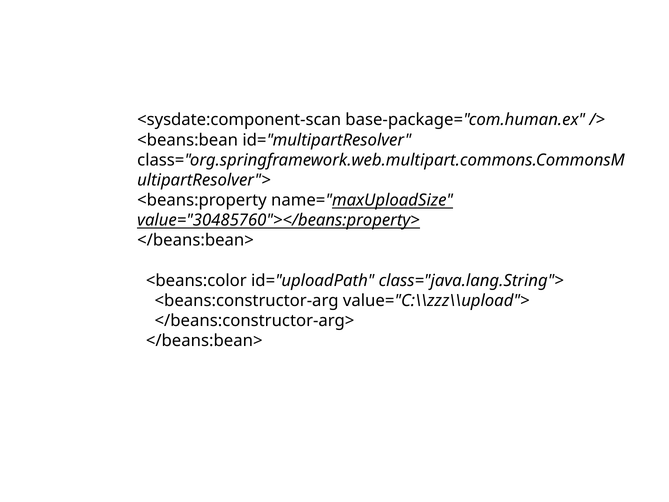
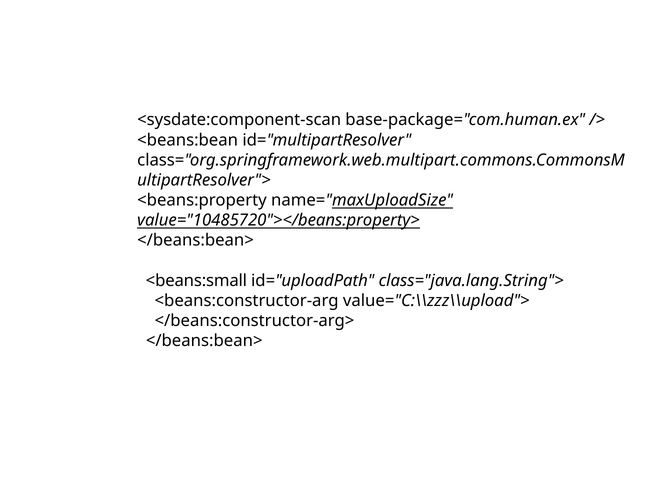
value="30485760"></beans:property>: value="30485760"></beans:property> -> value="10485720"></beans:property>
<beans:color: <beans:color -> <beans:small
